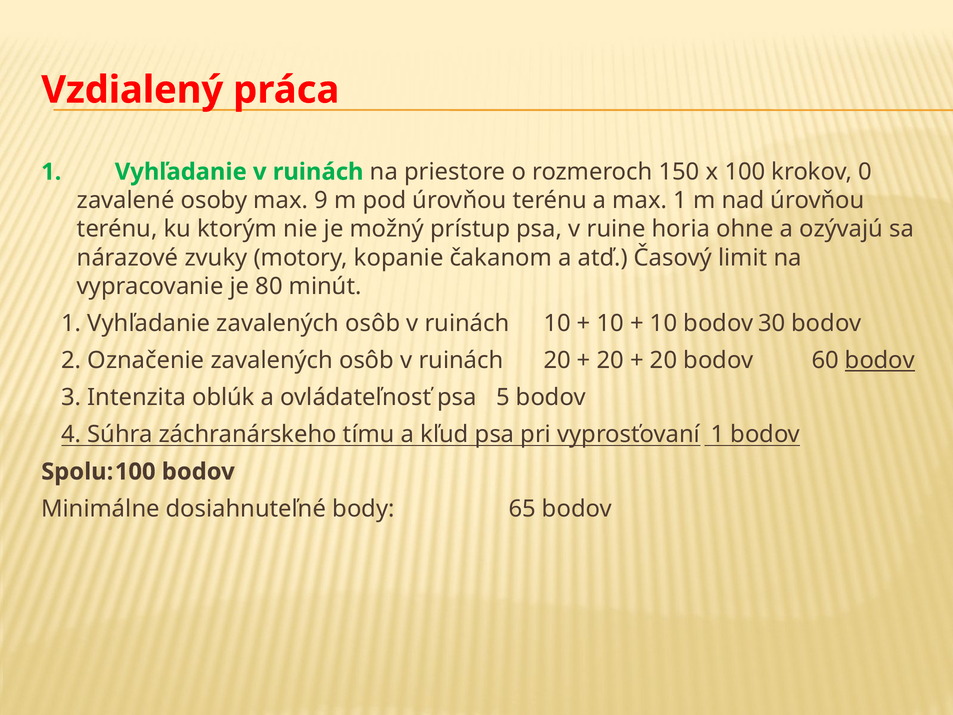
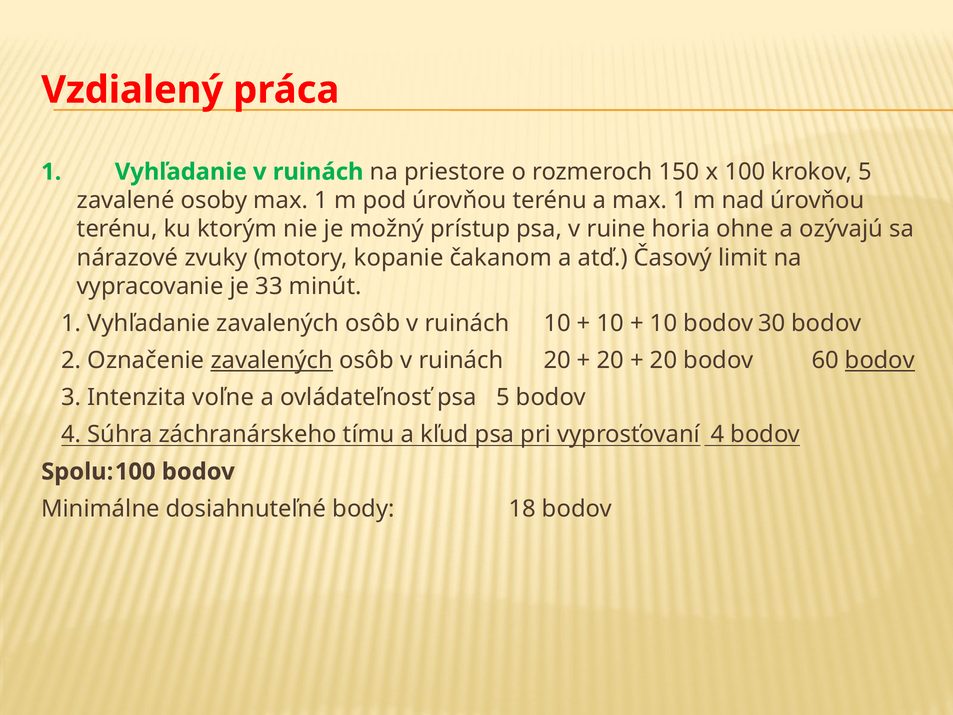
krokov 0: 0 -> 5
osoby max 9: 9 -> 1
80: 80 -> 33
zavalených at (272, 360) underline: none -> present
oblúk: oblúk -> voľne
vyprosťovaní 1: 1 -> 4
65: 65 -> 18
